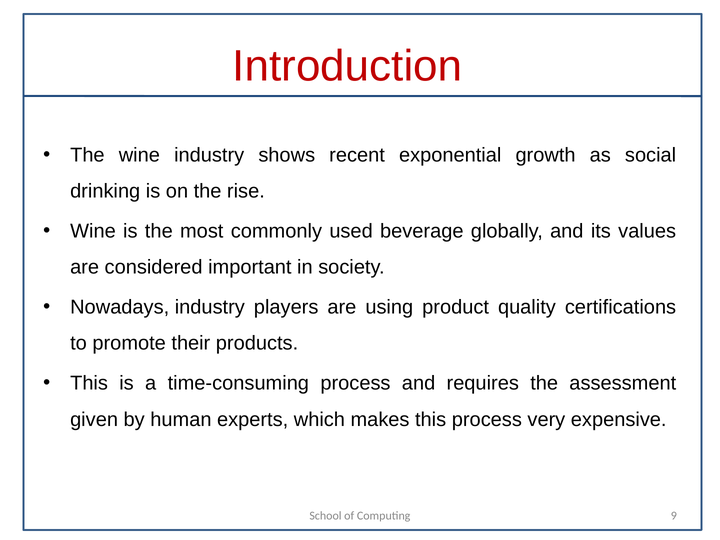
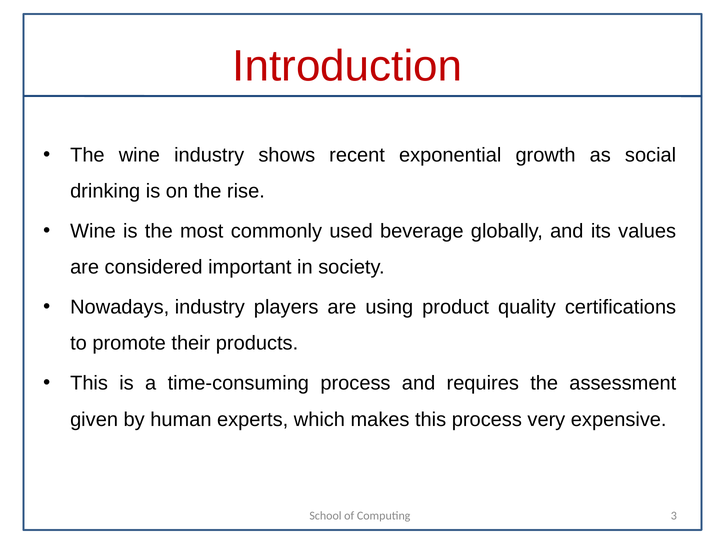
9: 9 -> 3
